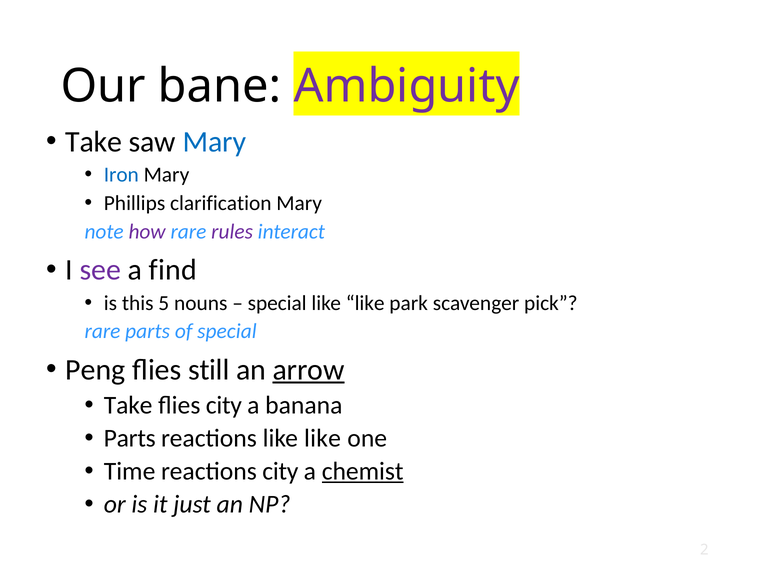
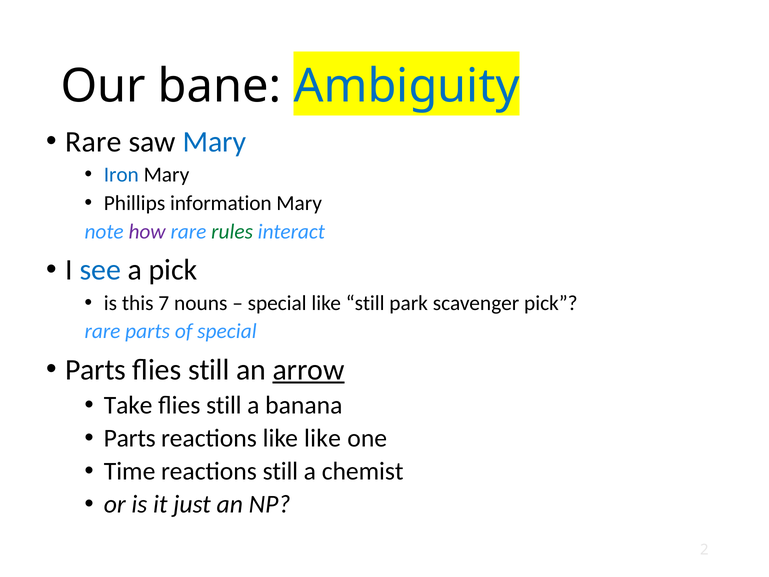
Ambiguity colour: purple -> blue
Take at (94, 142): Take -> Rare
clarification: clarification -> information
rules colour: purple -> green
see colour: purple -> blue
a find: find -> pick
5: 5 -> 7
like at (365, 303): like -> still
Peng at (95, 370): Peng -> Parts
city at (224, 405): city -> still
reactions city: city -> still
chemist underline: present -> none
